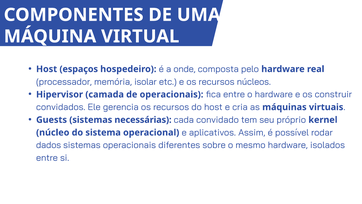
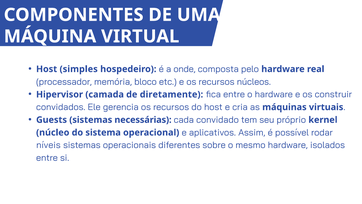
espaços: espaços -> simples
isolar: isolar -> bloco
de operacionais: operacionais -> diretamente
dados: dados -> níveis
